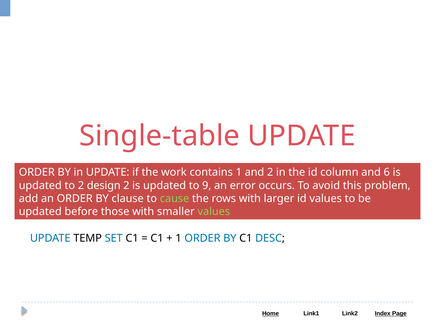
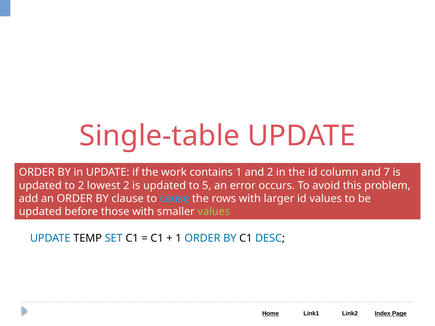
6: 6 -> 7
design: design -> lowest
9: 9 -> 5
cause colour: light green -> light blue
